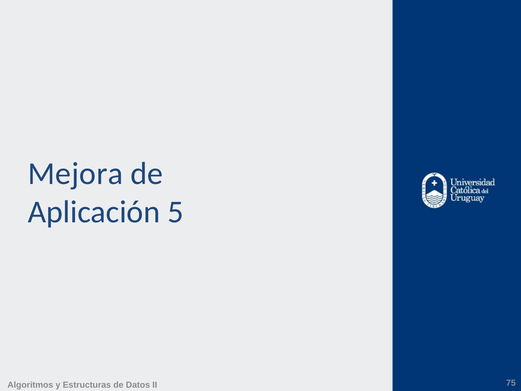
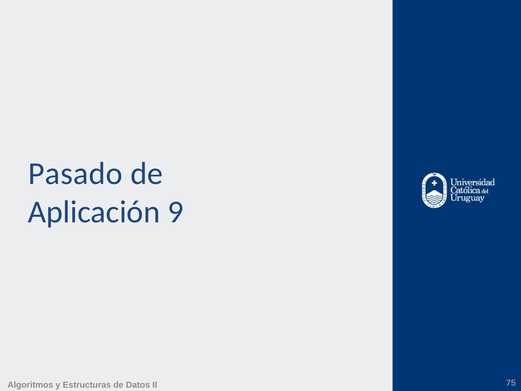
Mejora: Mejora -> Pasado
5: 5 -> 9
